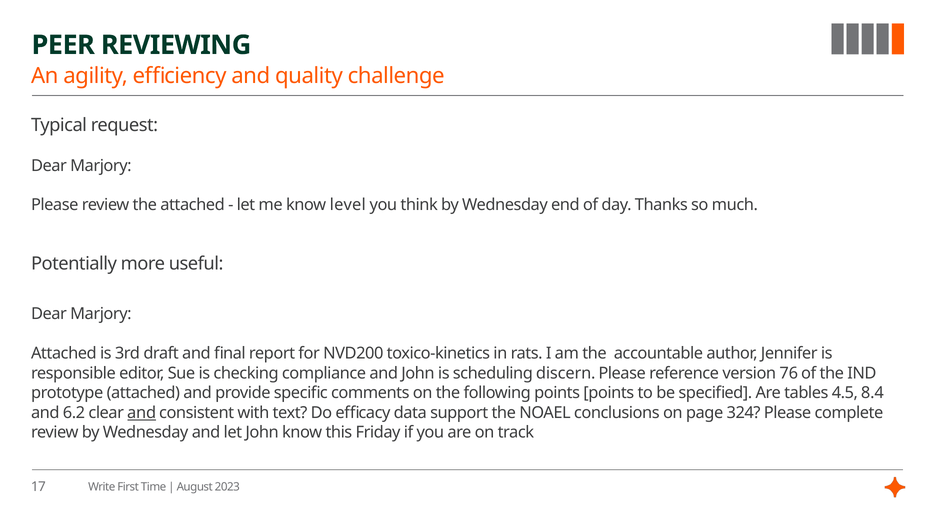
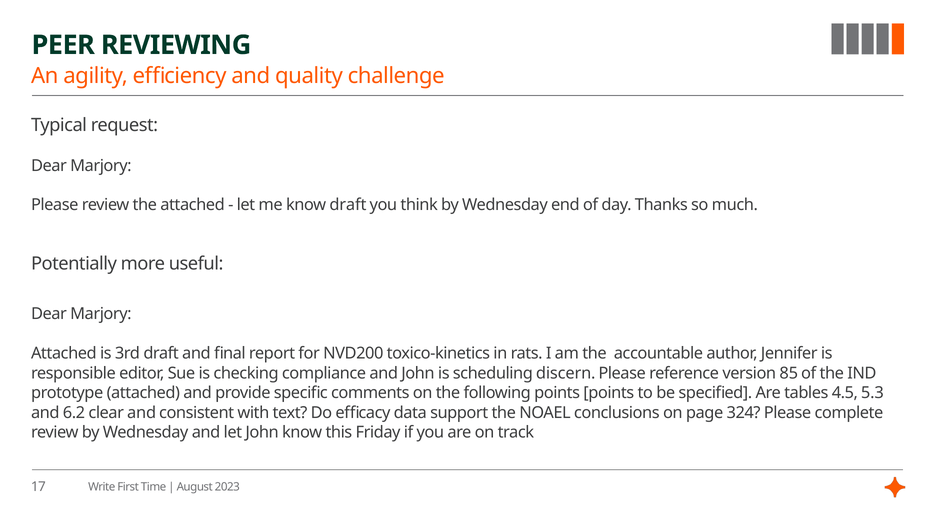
know level: level -> draft
76: 76 -> 85
8.4: 8.4 -> 5.3
and at (142, 413) underline: present -> none
